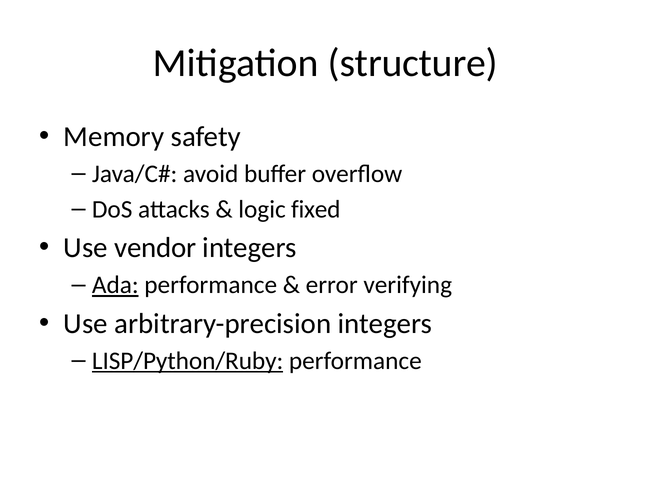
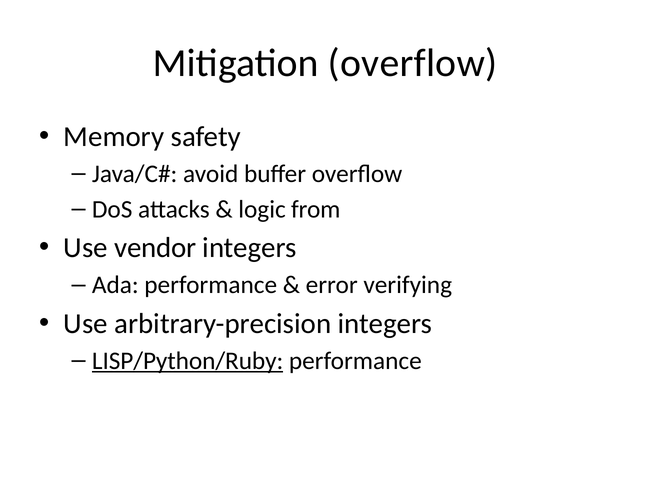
Mitigation structure: structure -> overflow
fixed: fixed -> from
Ada underline: present -> none
